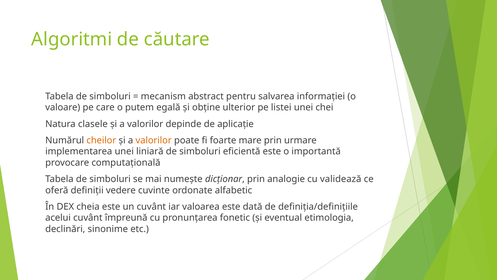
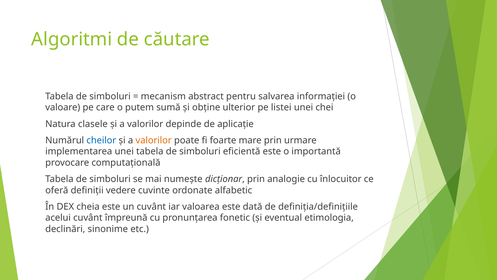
egală: egală -> sumă
cheilor colour: orange -> blue
unei liniară: liniară -> tabela
validează: validează -> înlocuitor
